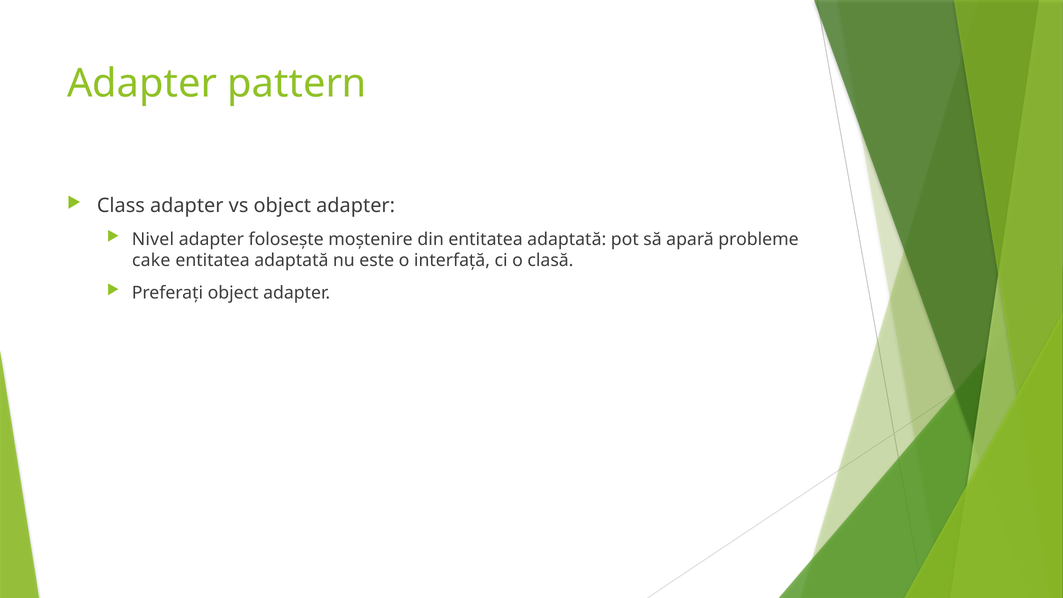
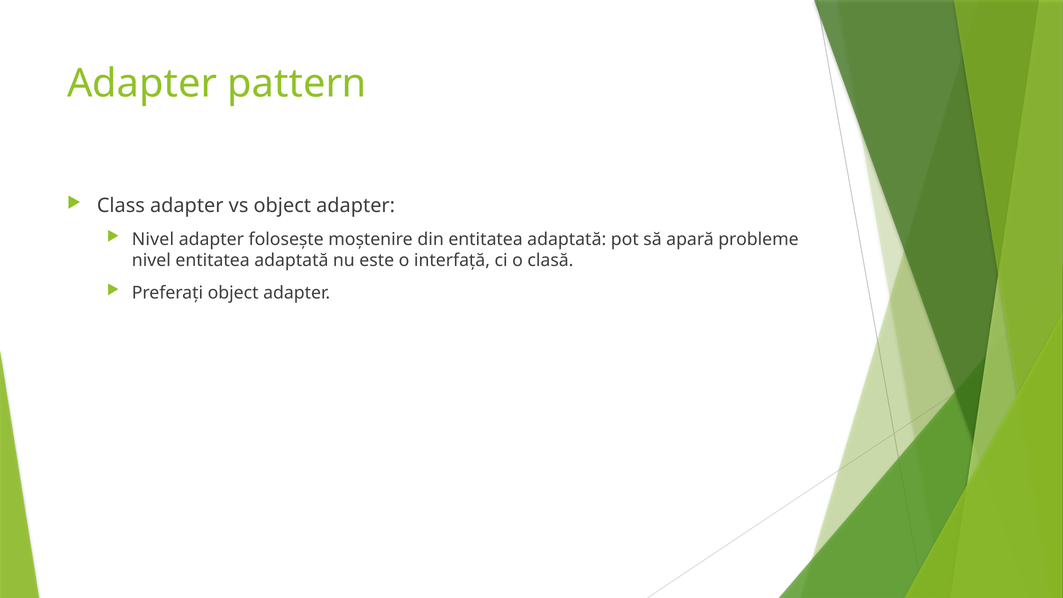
cake at (151, 260): cake -> nivel
